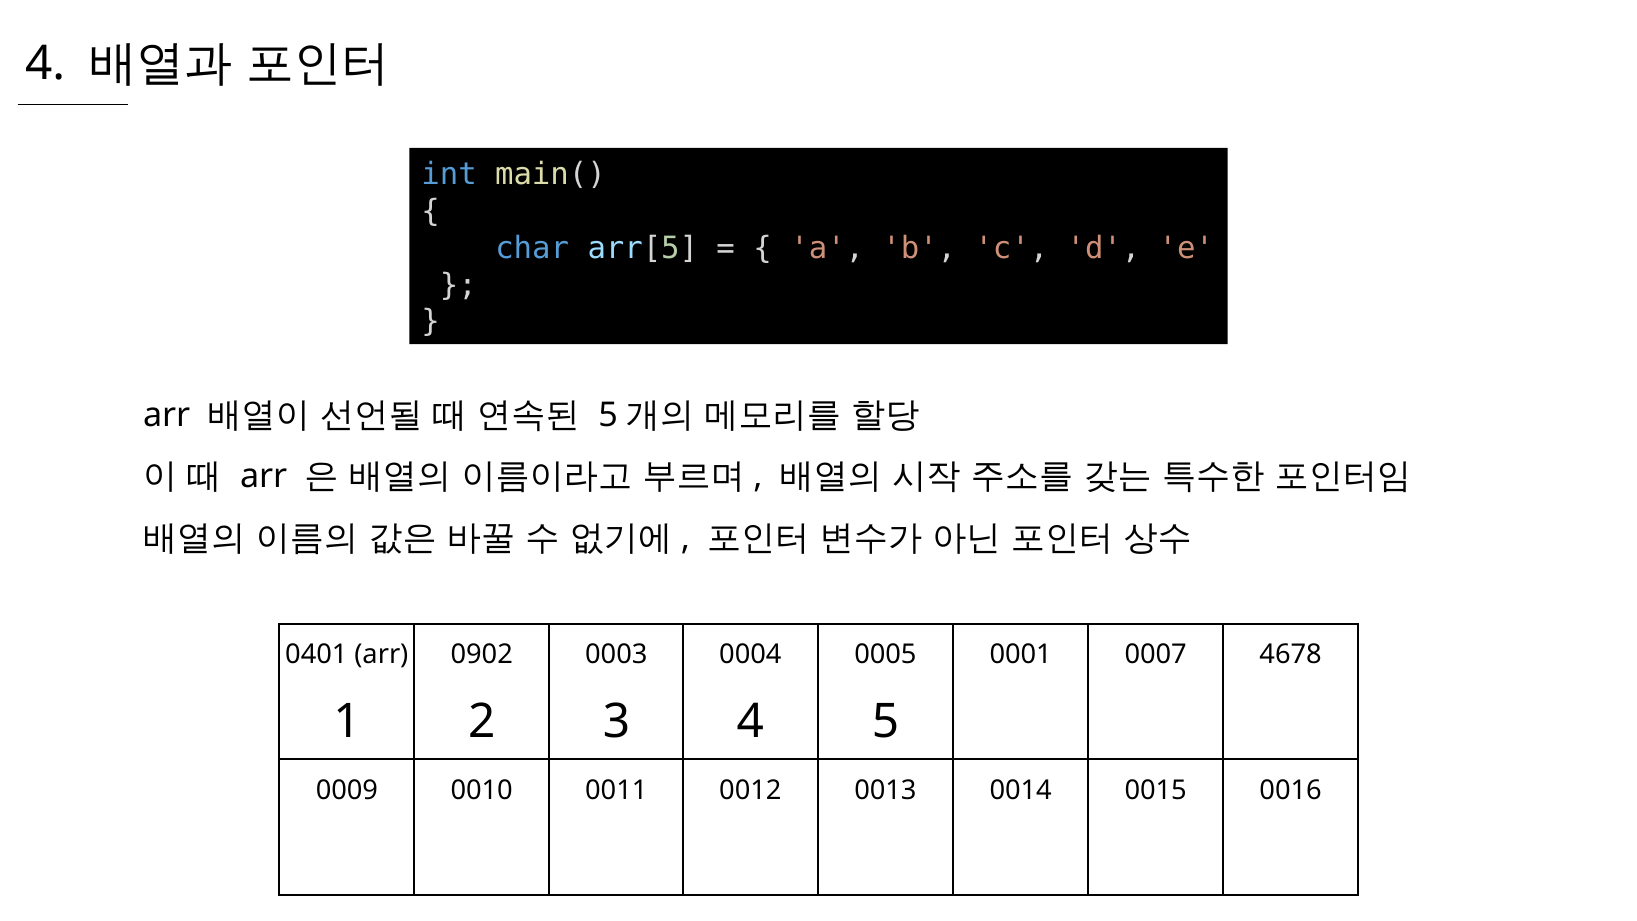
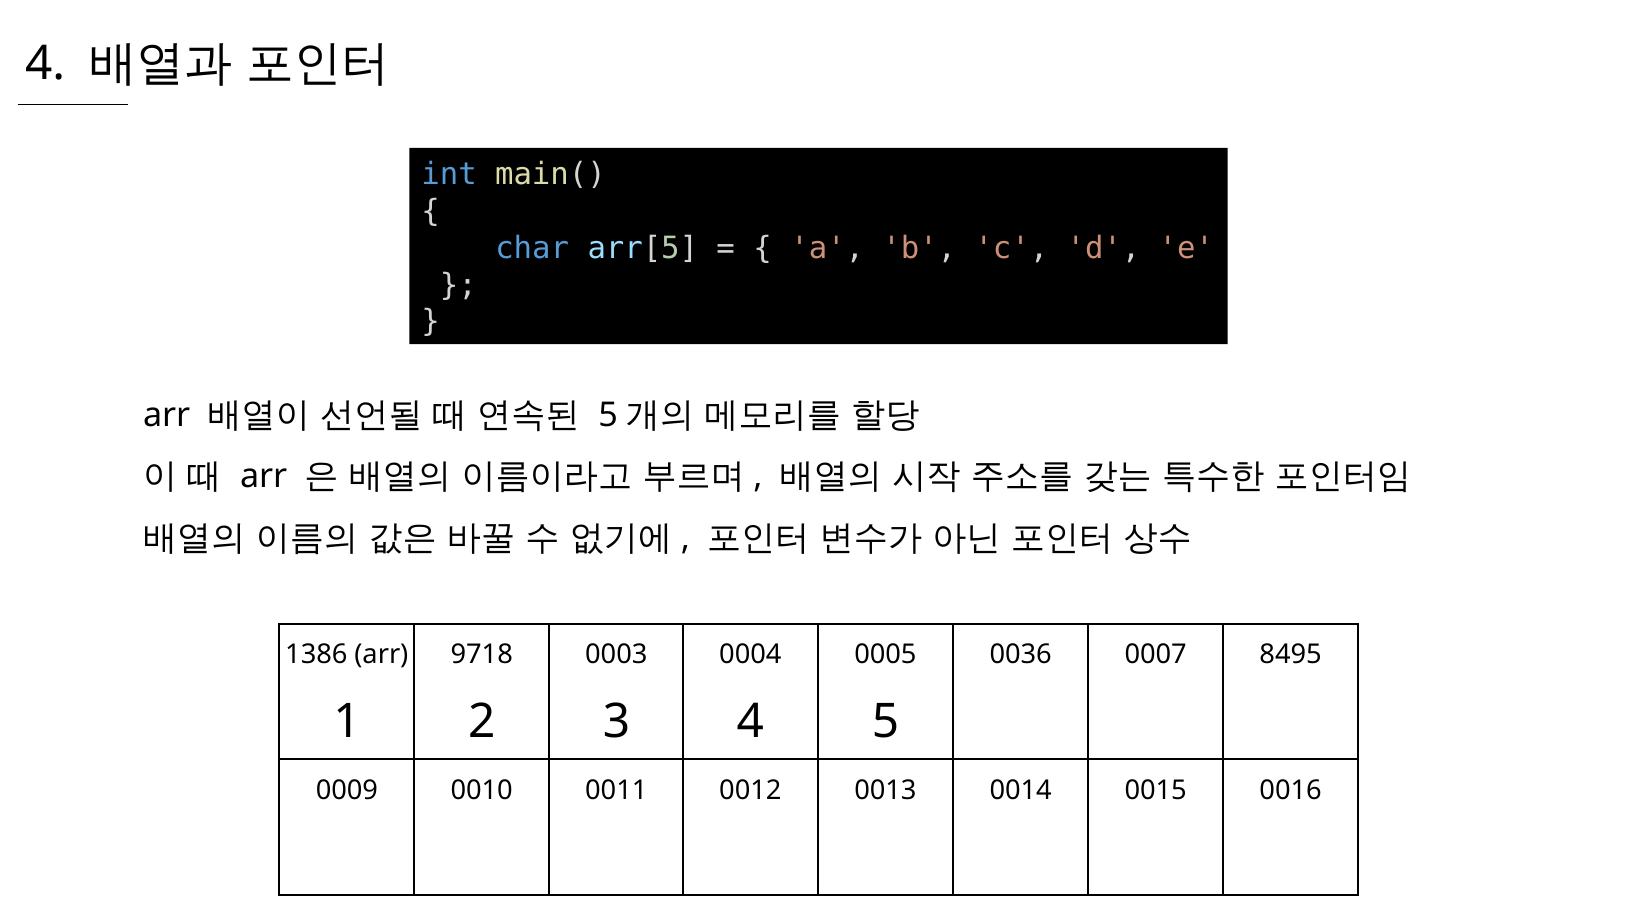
0401: 0401 -> 1386
0902: 0902 -> 9718
0001: 0001 -> 0036
4678: 4678 -> 8495
